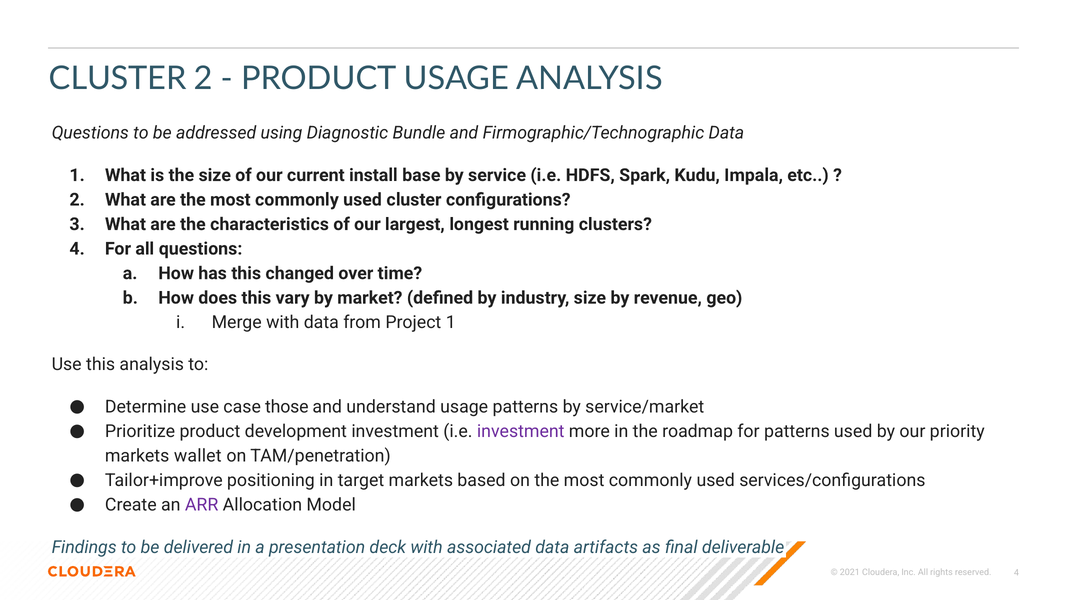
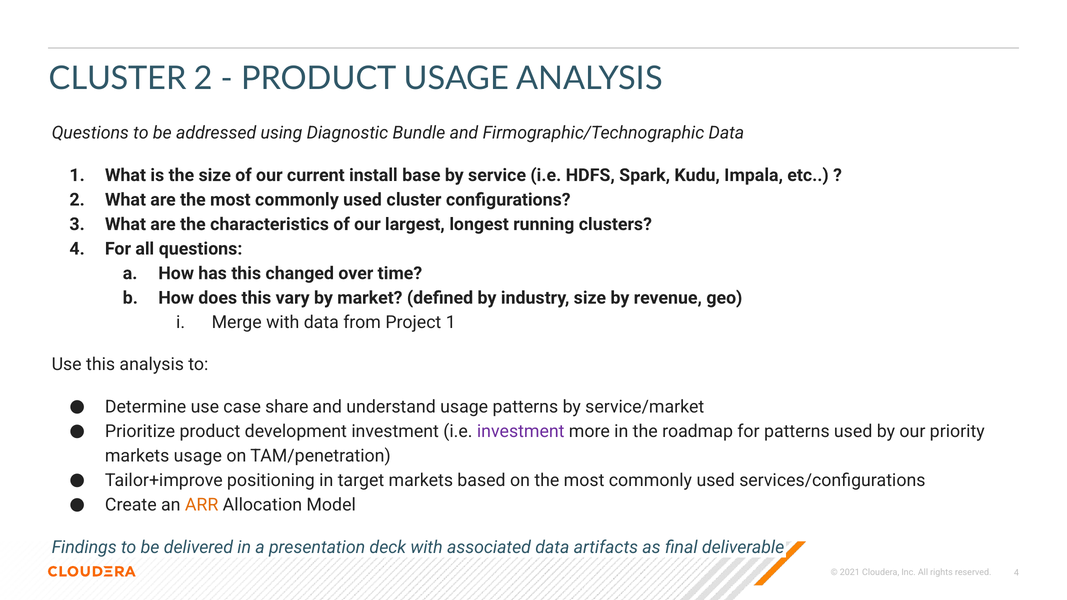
those: those -> share
markets wallet: wallet -> usage
ARR colour: purple -> orange
